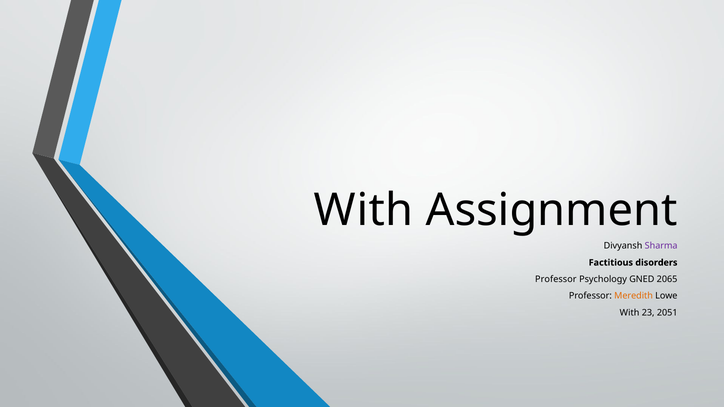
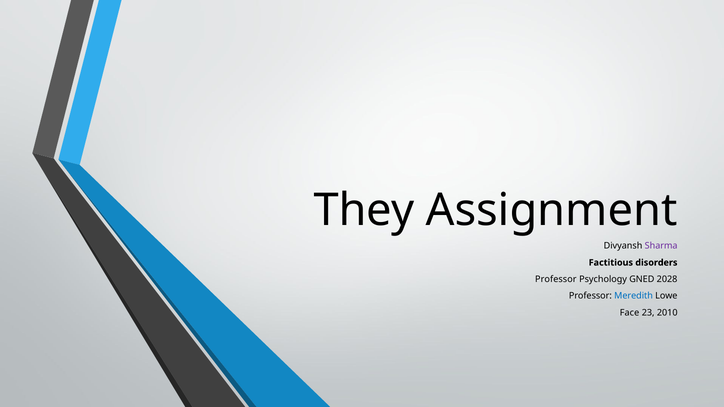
With at (364, 211): With -> They
2065: 2065 -> 2028
Meredith colour: orange -> blue
With at (630, 313): With -> Face
2051: 2051 -> 2010
